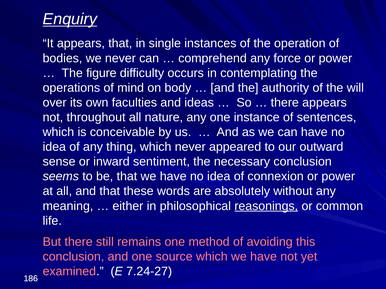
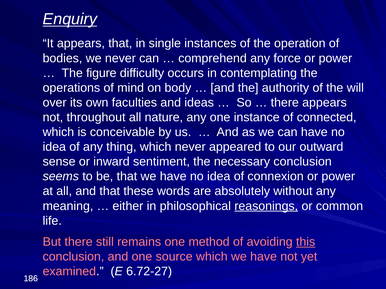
sentences: sentences -> connected
this underline: none -> present
7.24-27: 7.24-27 -> 6.72-27
